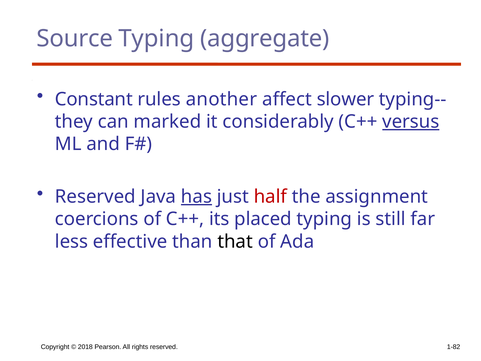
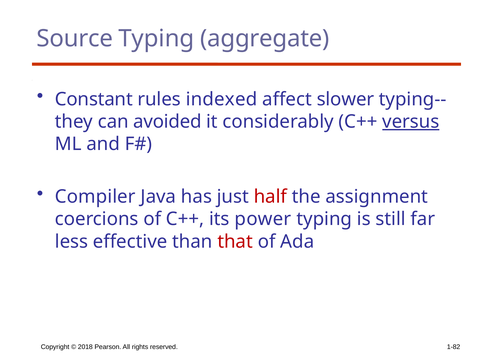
another: another -> indexed
marked: marked -> avoided
Reserved at (95, 196): Reserved -> Compiler
has underline: present -> none
placed: placed -> power
that colour: black -> red
